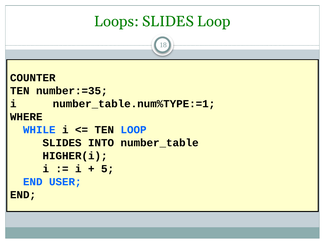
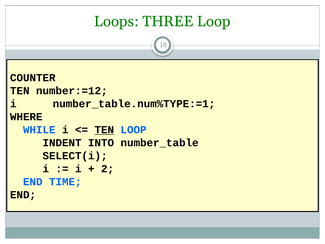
Loops SLIDES: SLIDES -> THREE
number:=35: number:=35 -> number:=12
TEN at (104, 130) underline: none -> present
SLIDES at (62, 143): SLIDES -> INDENT
HIGHER(i: HIGHER(i -> SELECT(i
5: 5 -> 2
USER: USER -> TIME
